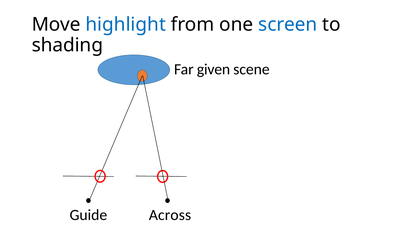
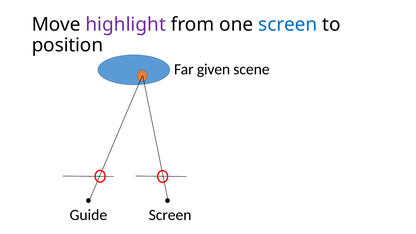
highlight colour: blue -> purple
shading: shading -> position
Guide Across: Across -> Screen
